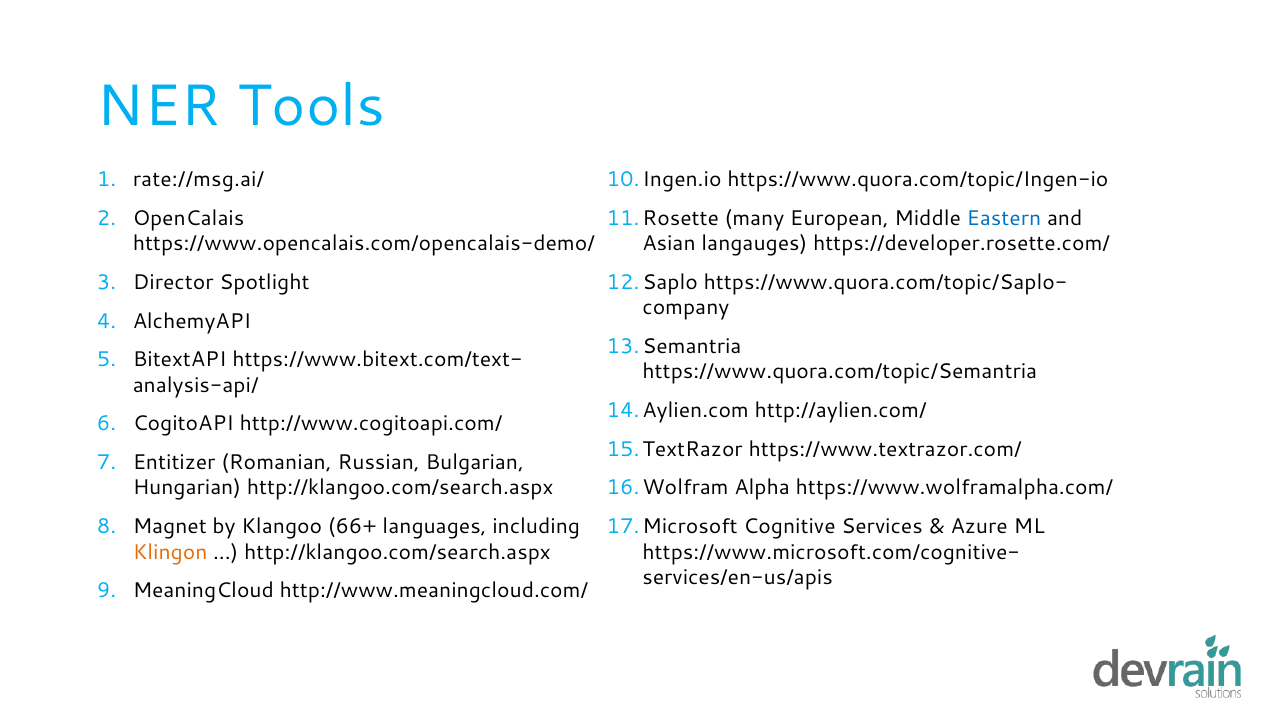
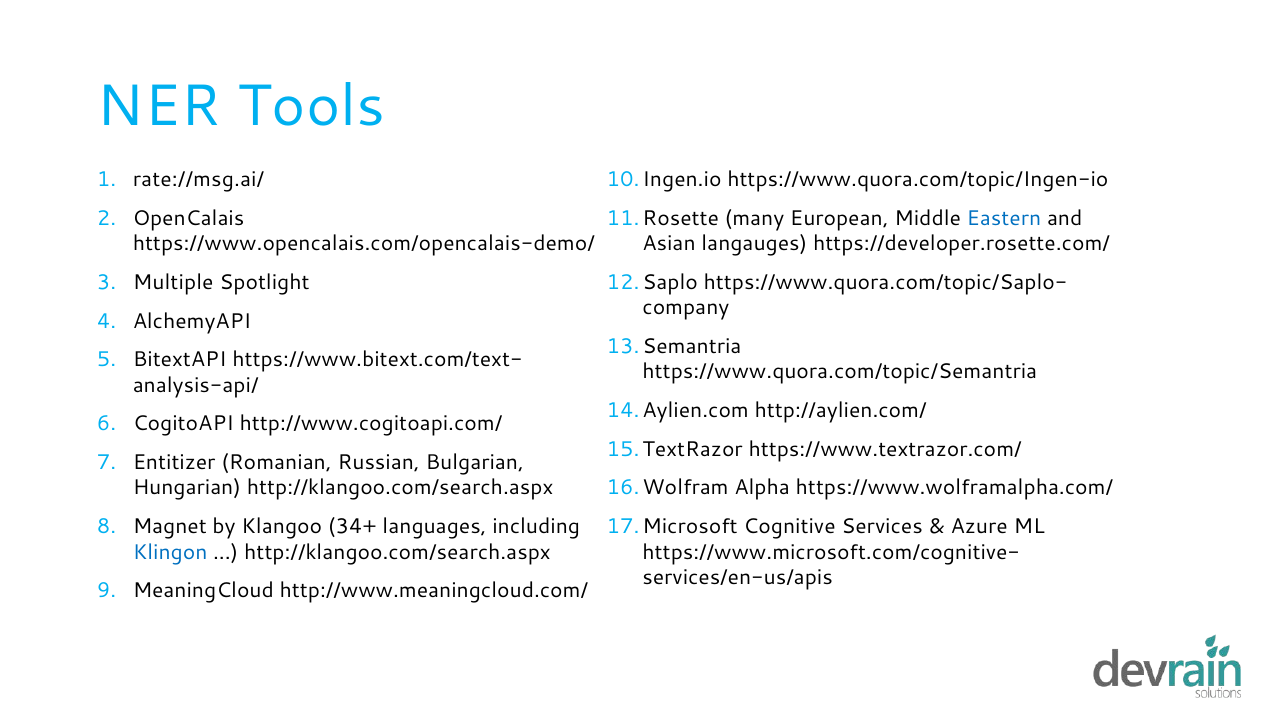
Director: Director -> Multiple
66+: 66+ -> 34+
Klingon colour: orange -> blue
